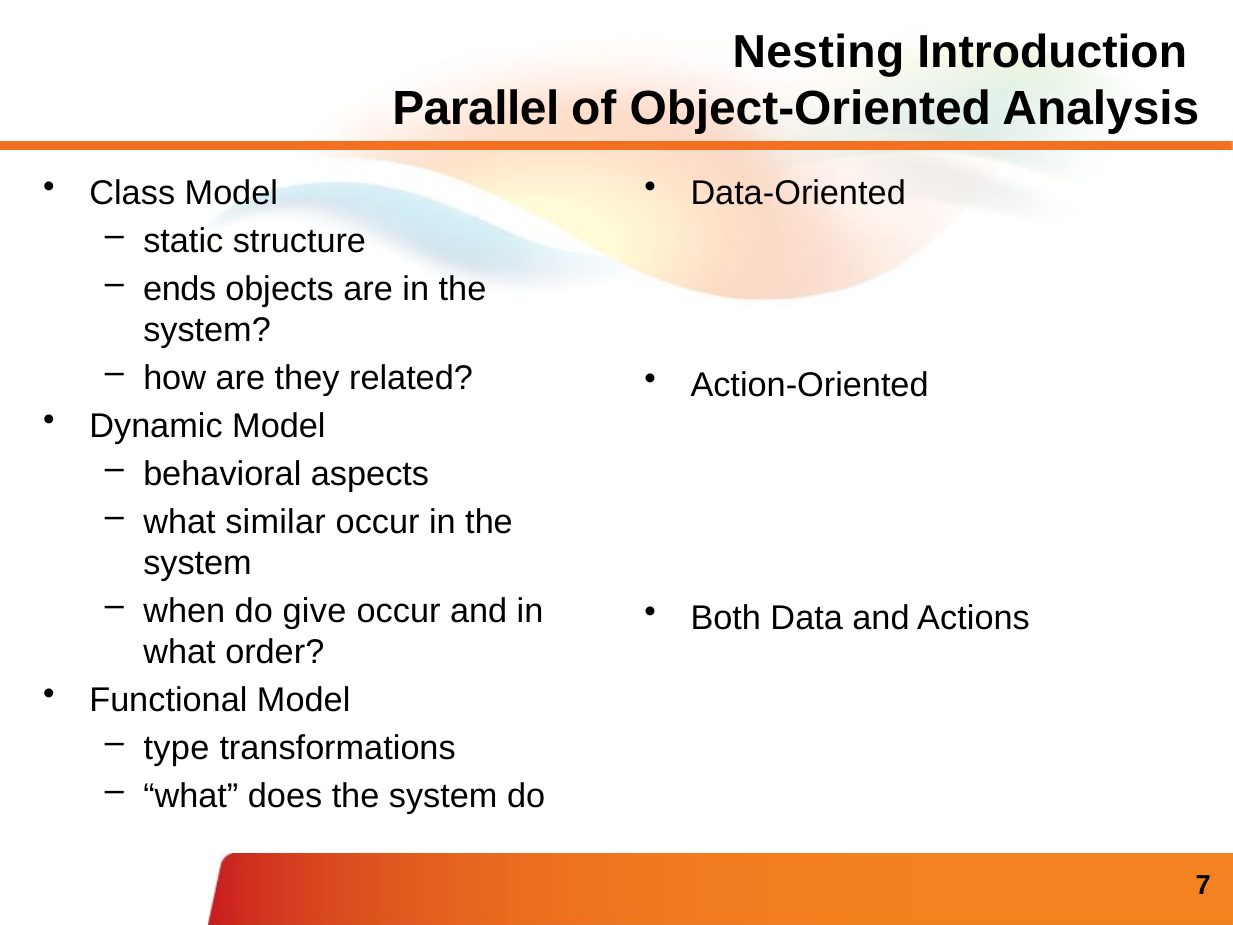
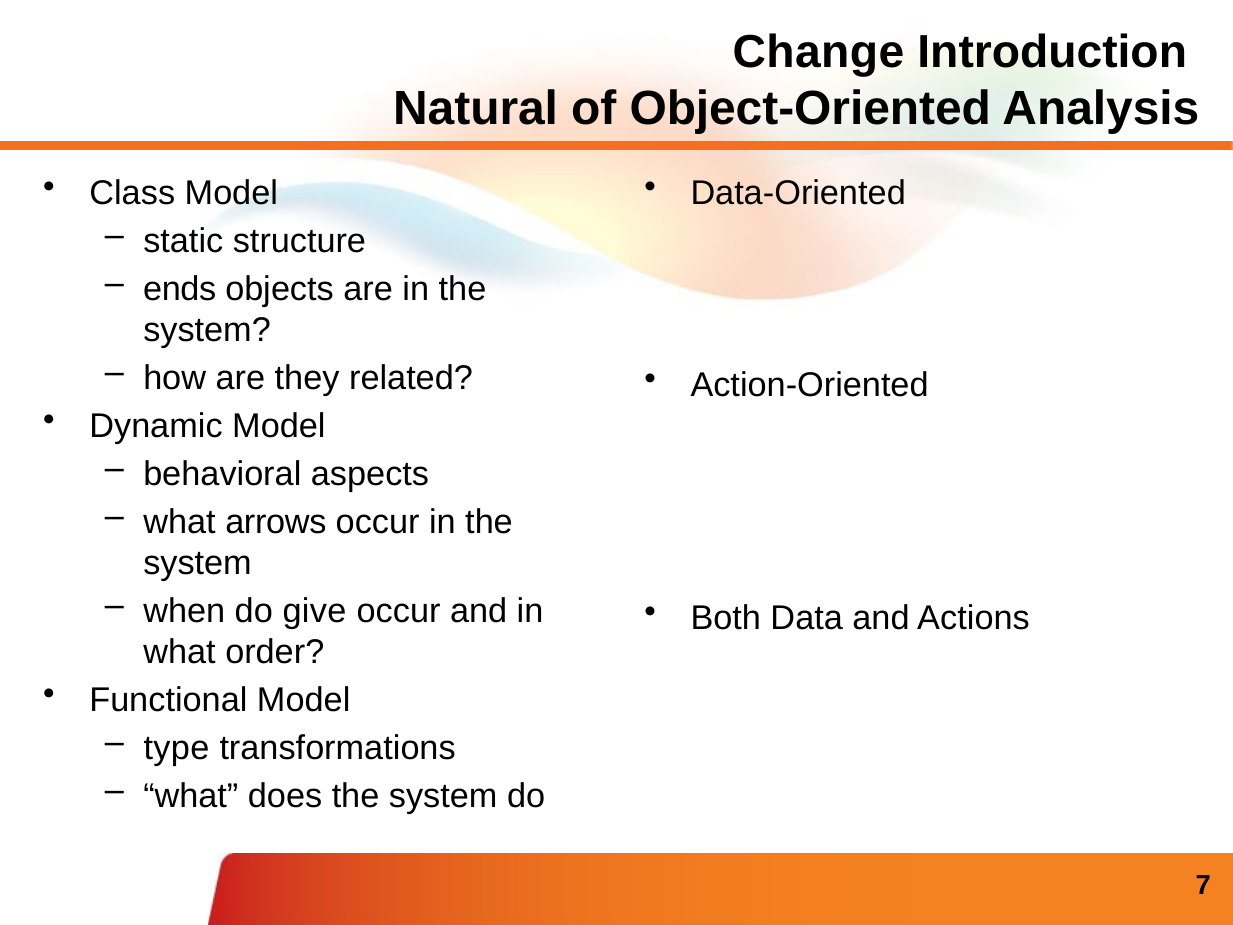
Nesting: Nesting -> Change
Parallel: Parallel -> Natural
similar: similar -> arrows
